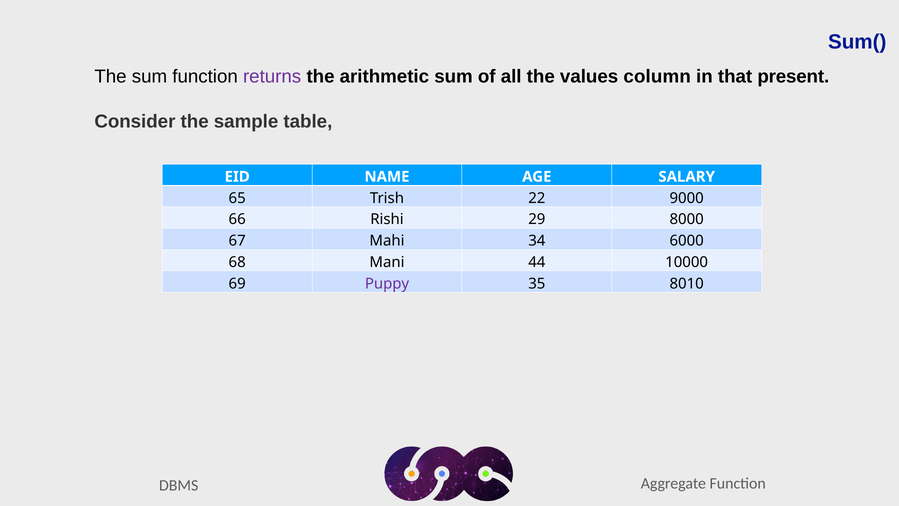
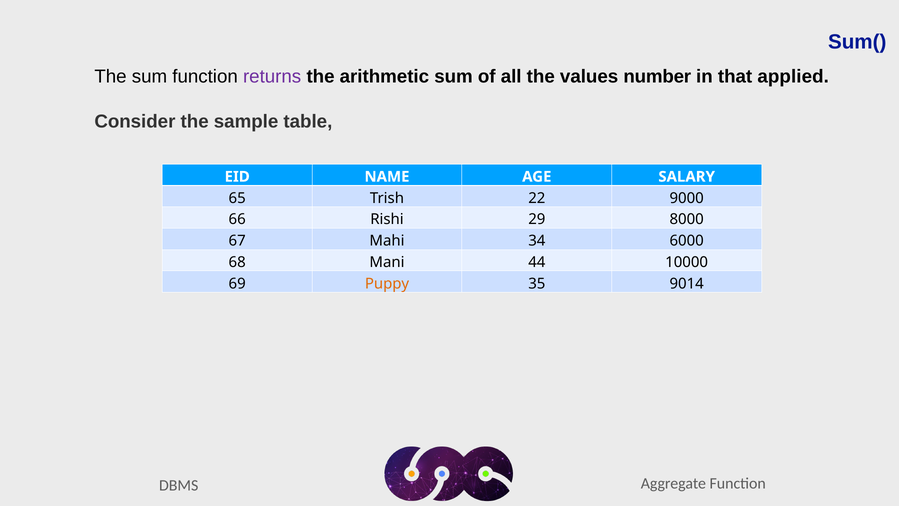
column: column -> number
present: present -> applied
Puppy colour: purple -> orange
8010: 8010 -> 9014
